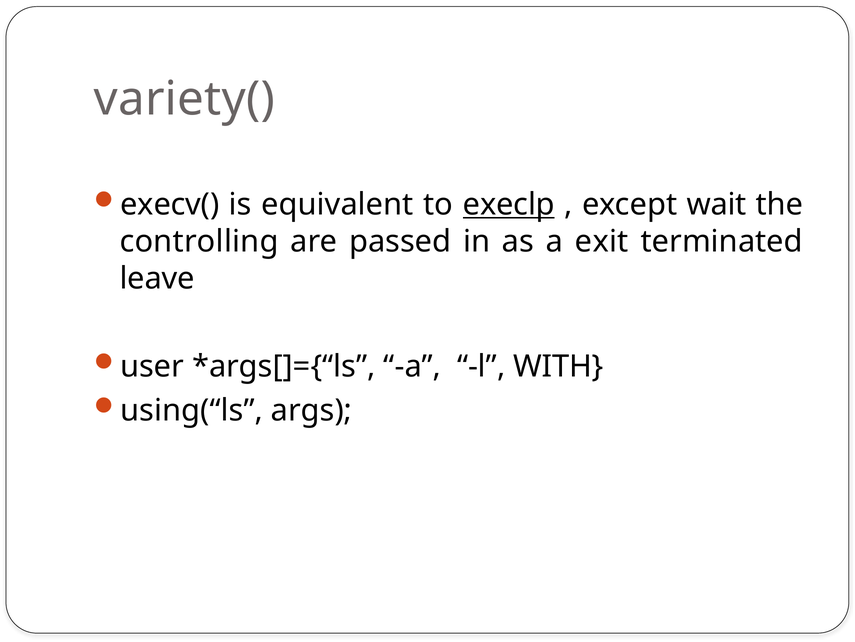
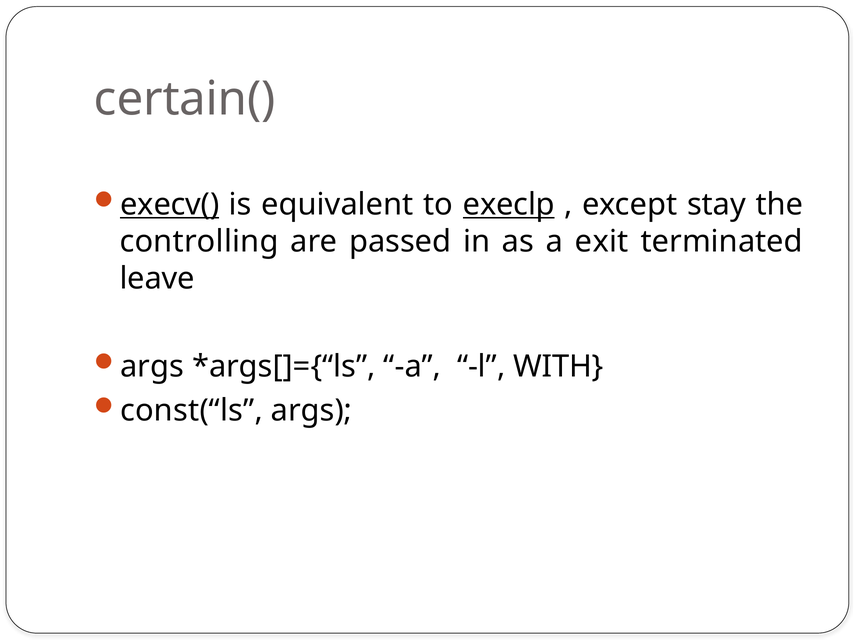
variety(: variety( -> certain(
execv( underline: none -> present
wait: wait -> stay
user at (152, 366): user -> args
using(“ls: using(“ls -> const(“ls
